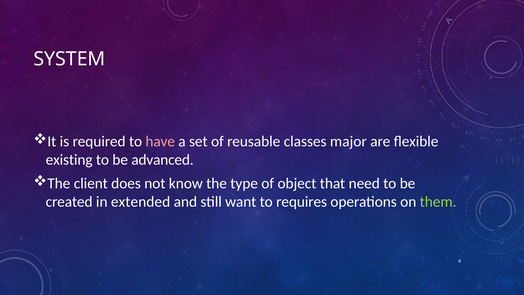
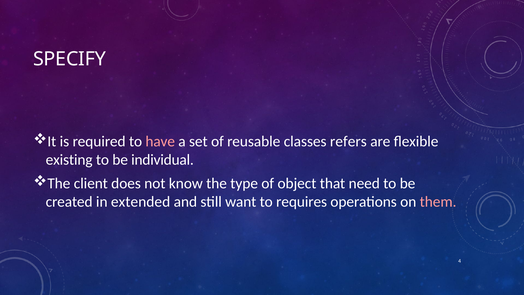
SYSTEM: SYSTEM -> SPECIFY
major: major -> refers
advanced: advanced -> individual
them colour: light green -> pink
